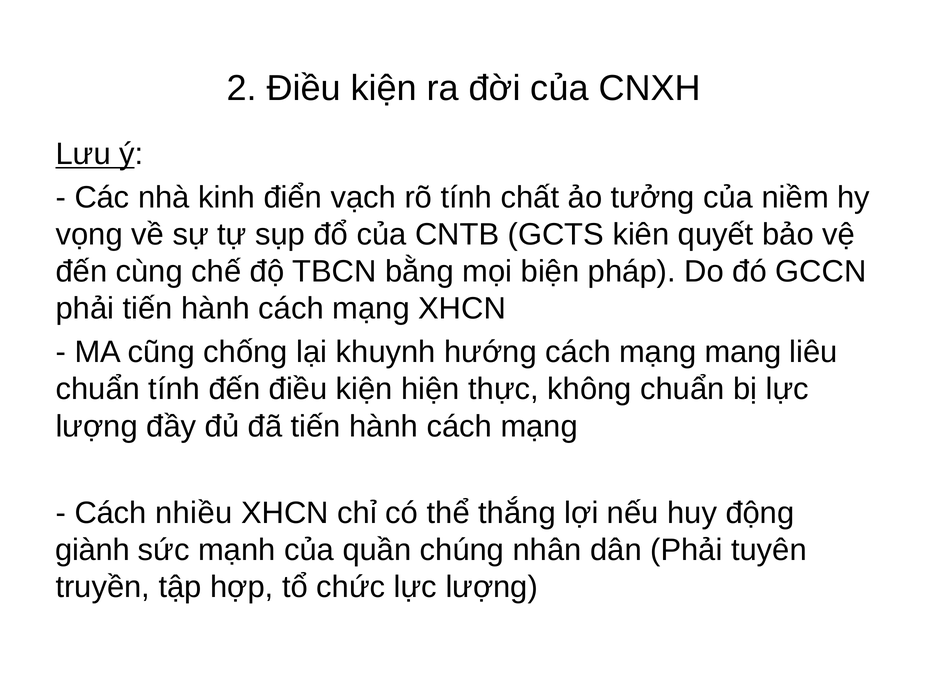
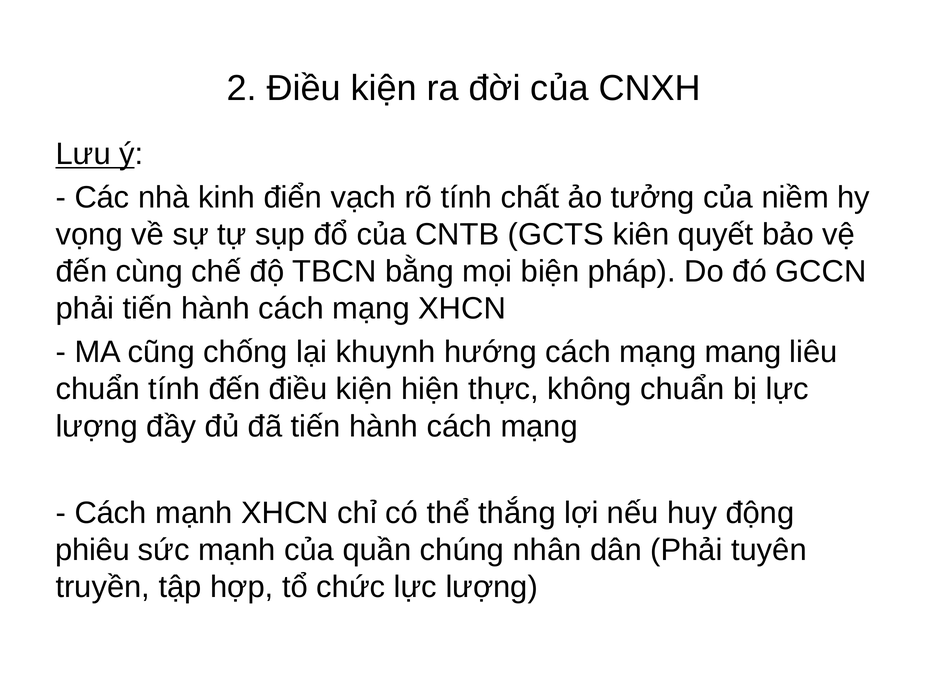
Cách nhiều: nhiều -> mạnh
giành: giành -> phiêu
